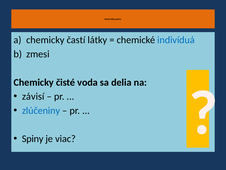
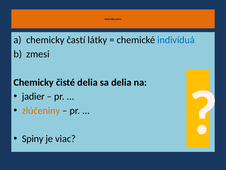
čisté voda: voda -> delia
závisí: závisí -> jadier
zlúčeniny colour: blue -> orange
